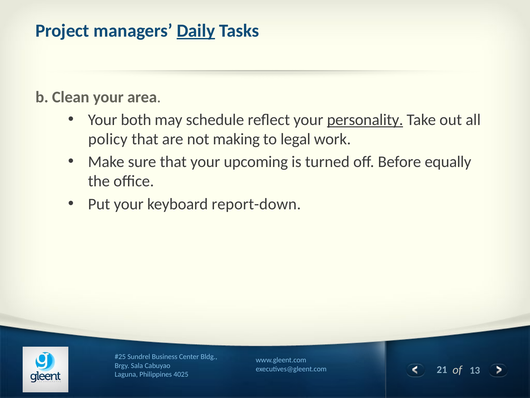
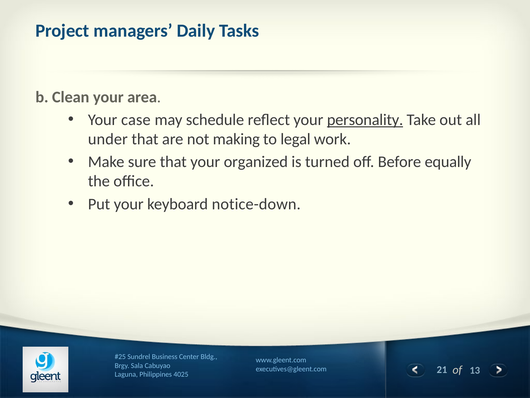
Daily underline: present -> none
both: both -> case
policy: policy -> under
upcoming: upcoming -> organized
report-down: report-down -> notice-down
